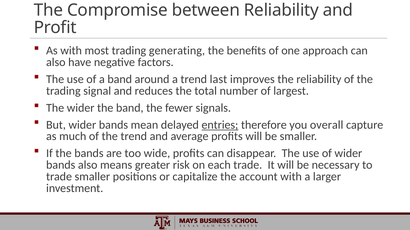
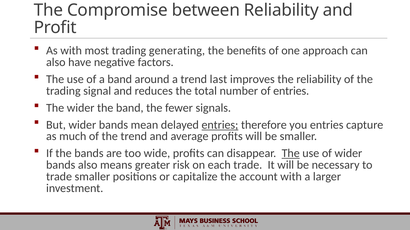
of largest: largest -> entries
you overall: overall -> entries
The at (291, 154) underline: none -> present
